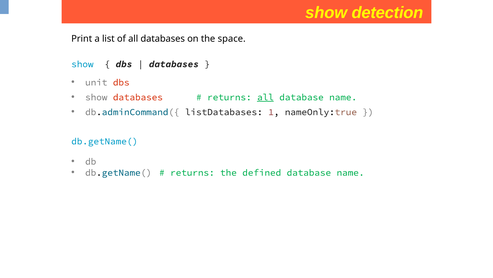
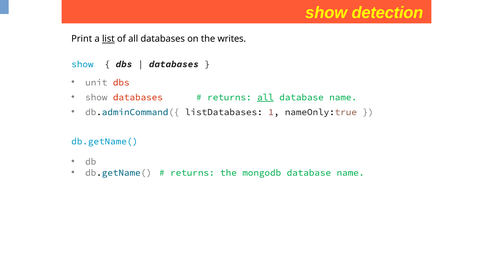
list underline: none -> present
space: space -> writes
defined: defined -> mongodb
